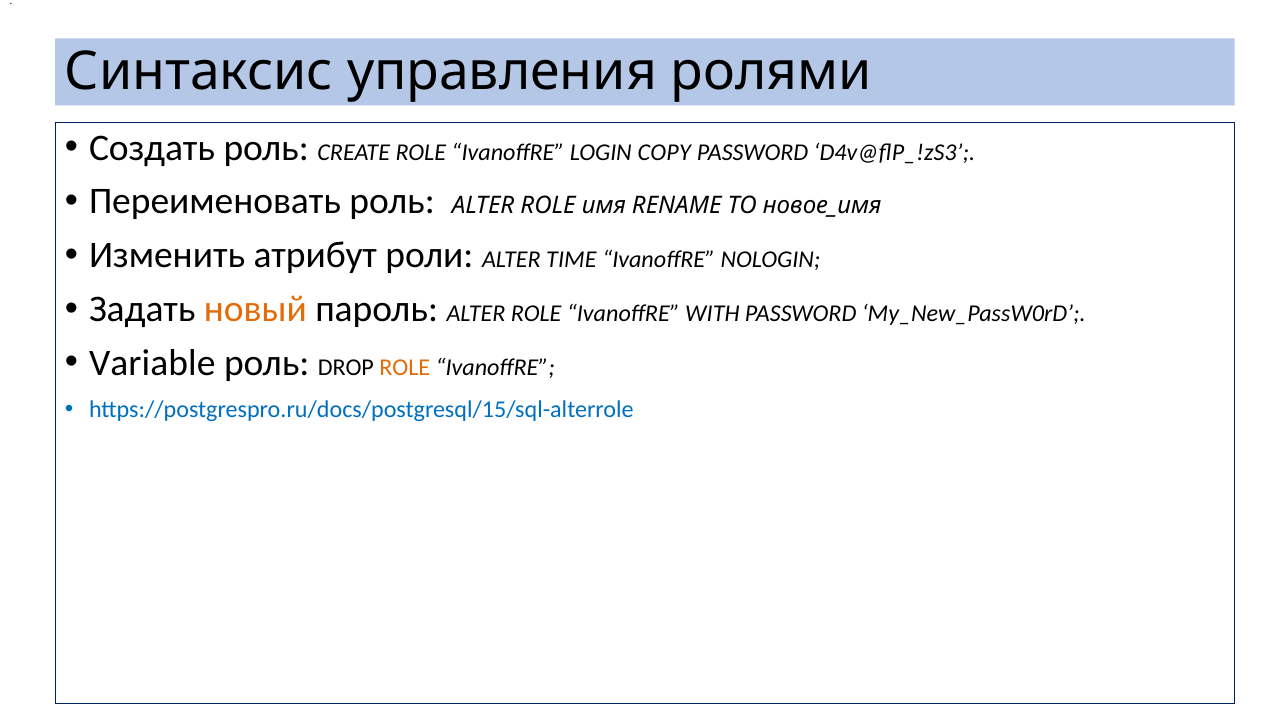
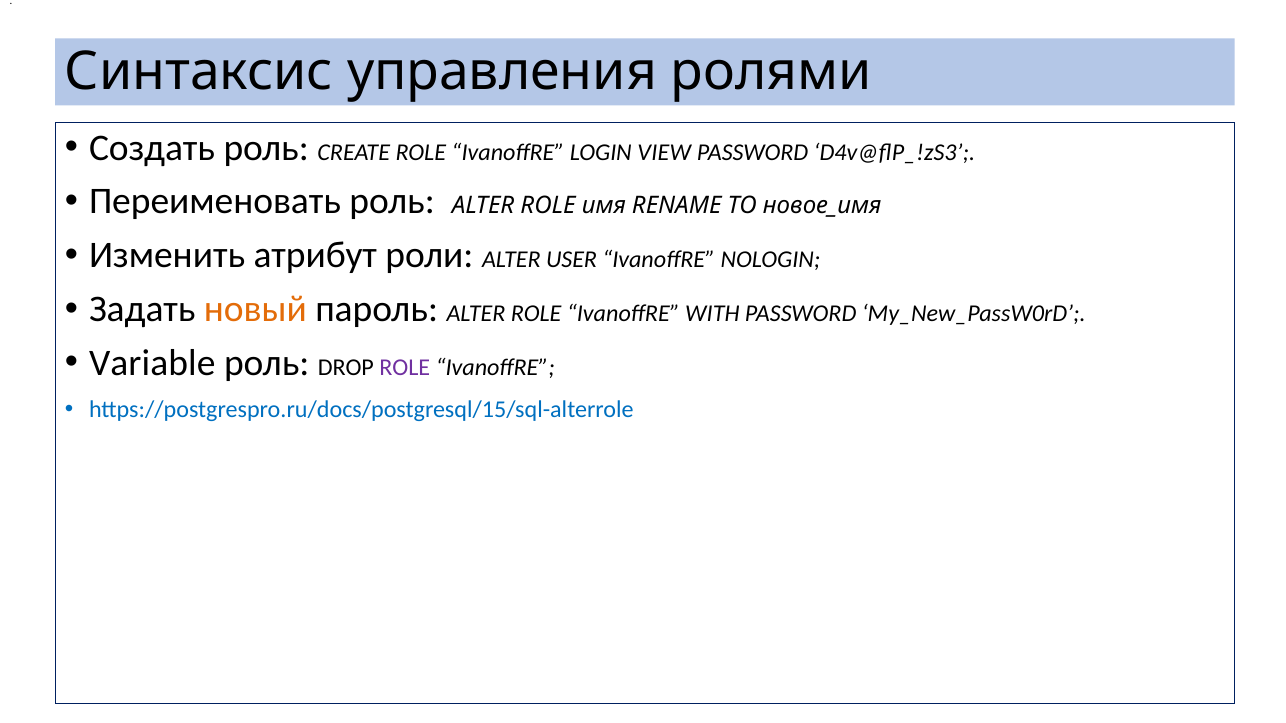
COPY: COPY -> VIEW
TIME: TIME -> USER
ROLE at (405, 368) colour: orange -> purple
